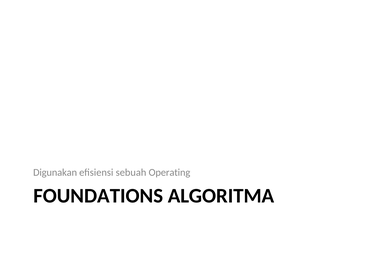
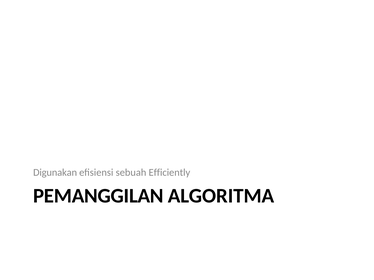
Operating: Operating -> Efficiently
FOUNDATIONS: FOUNDATIONS -> PEMANGGILAN
